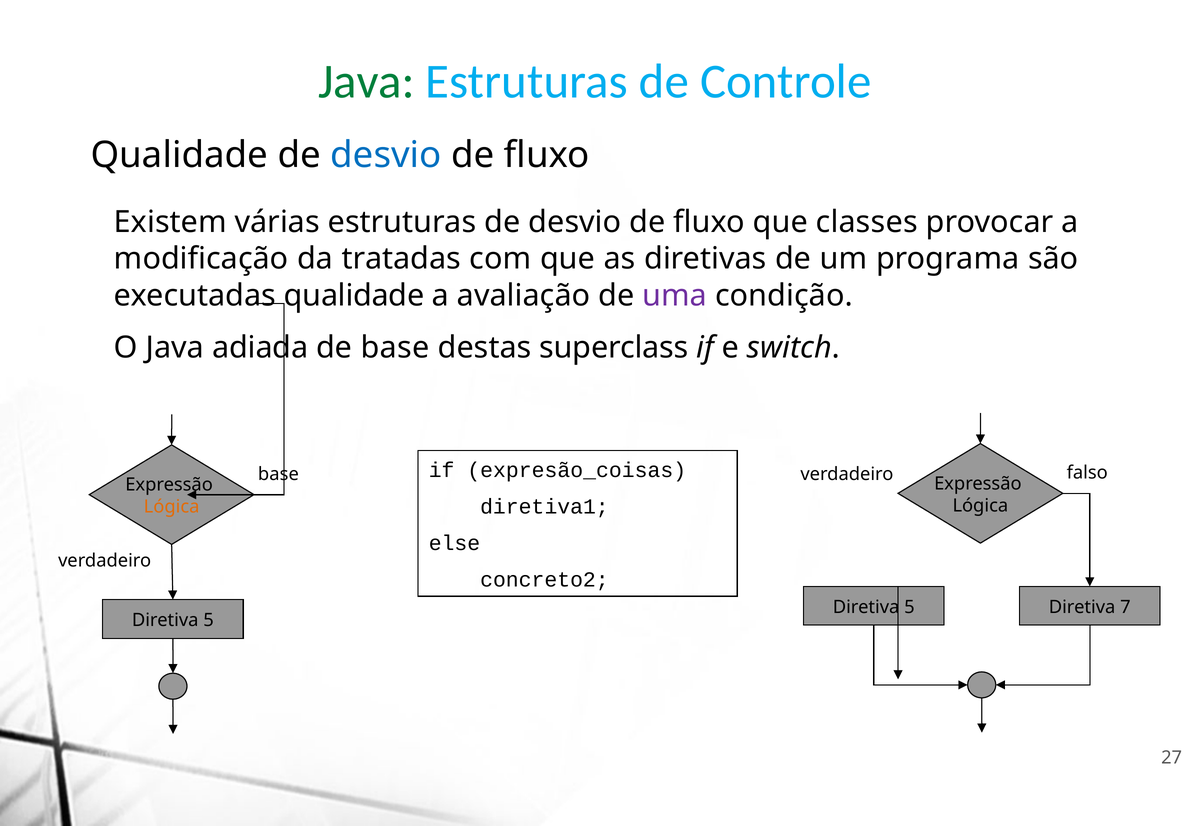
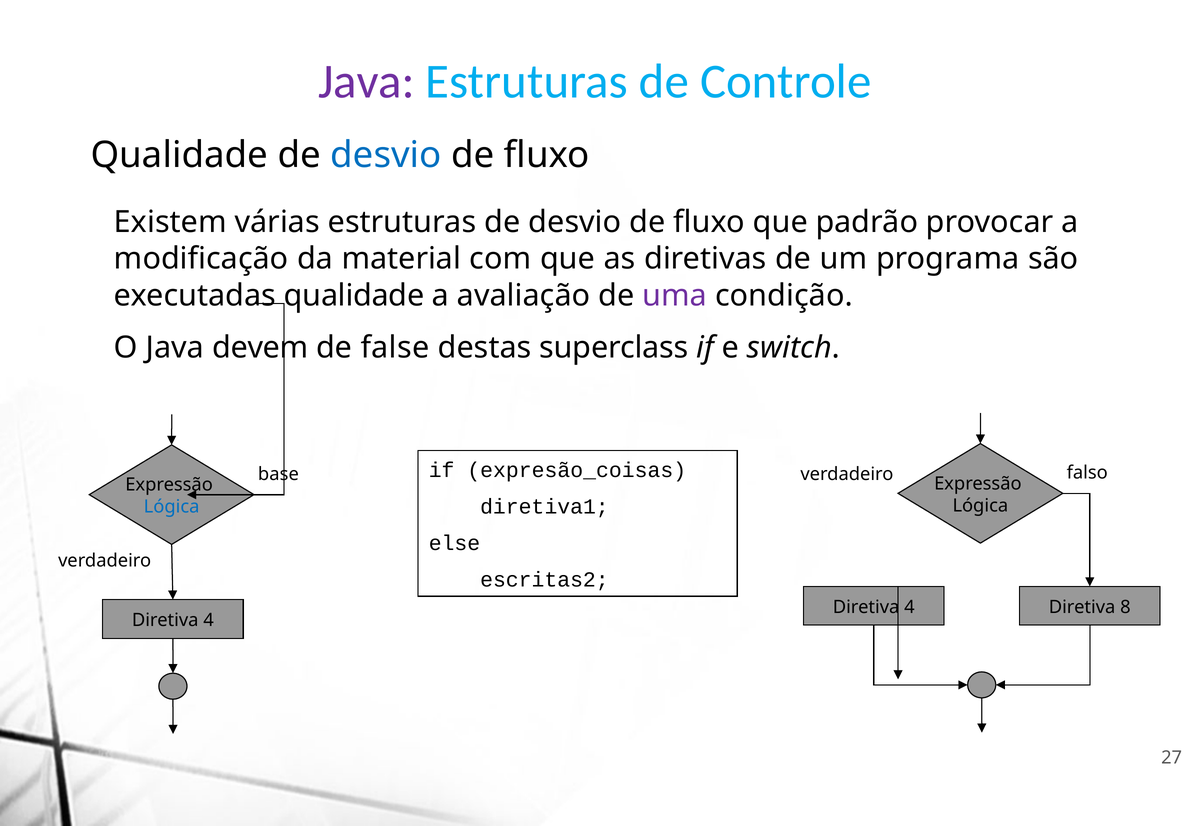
Java at (366, 81) colour: green -> purple
classes: classes -> padrão
tratadas: tratadas -> material
adiada: adiada -> devem
de base: base -> false
Lógica at (172, 507) colour: orange -> blue
concreto2: concreto2 -> escritas2
5 at (909, 607): 5 -> 4
7: 7 -> 8
5 at (209, 620): 5 -> 4
